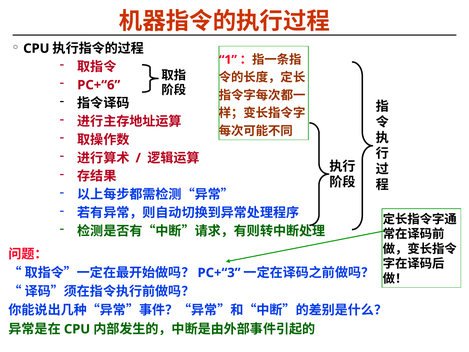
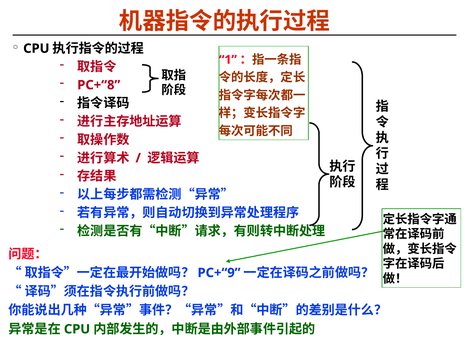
PC+“6: PC+“6 -> PC+“8
PC+“3: PC+“3 -> PC+“9
